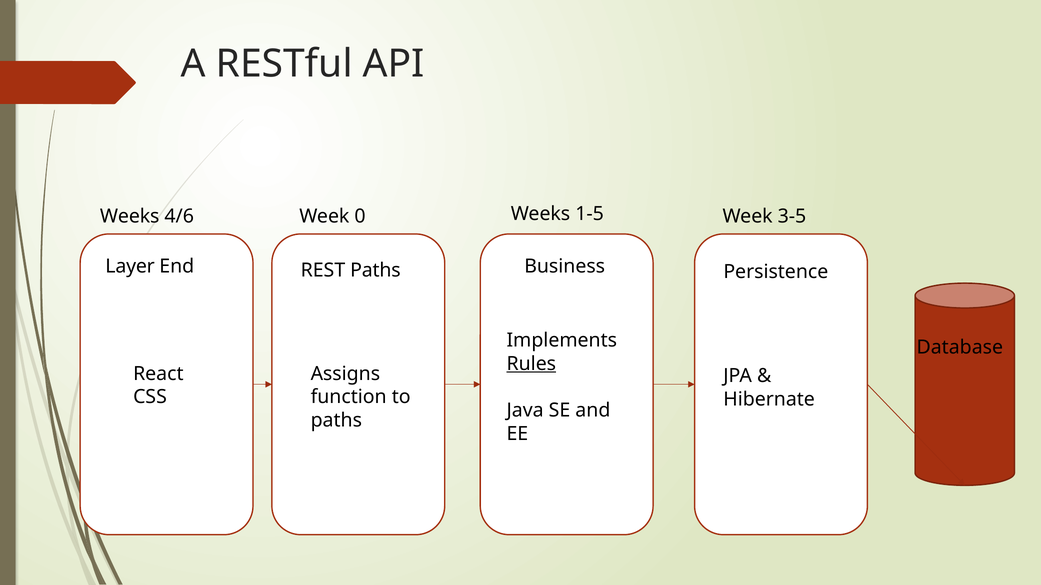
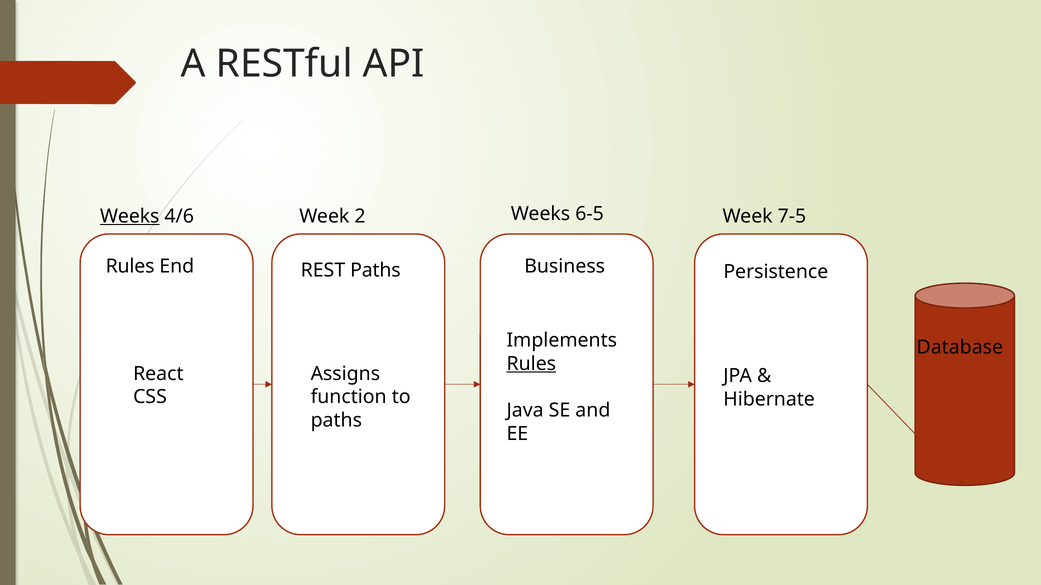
Weeks at (130, 216) underline: none -> present
0: 0 -> 2
1-5: 1-5 -> 6-5
3-5: 3-5 -> 7-5
Layer at (130, 267): Layer -> Rules
